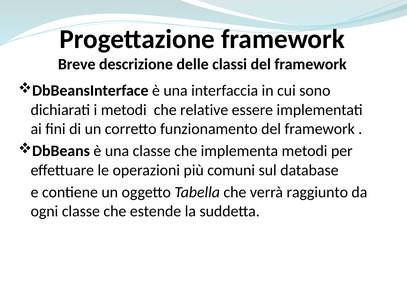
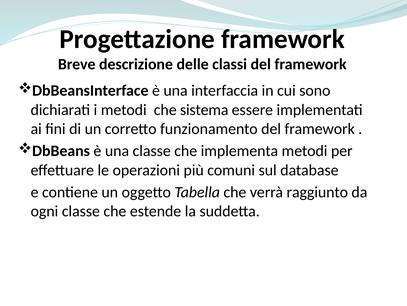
relative: relative -> sistema
